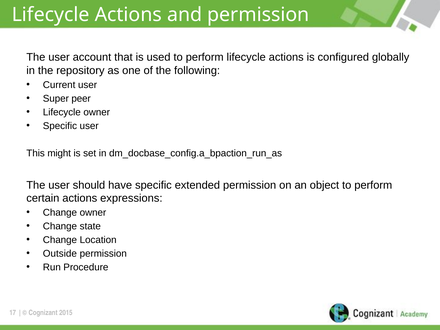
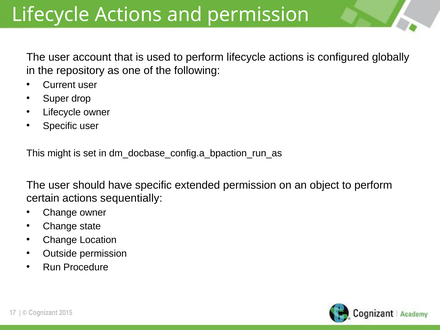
peer: peer -> drop
expressions: expressions -> sequentially
